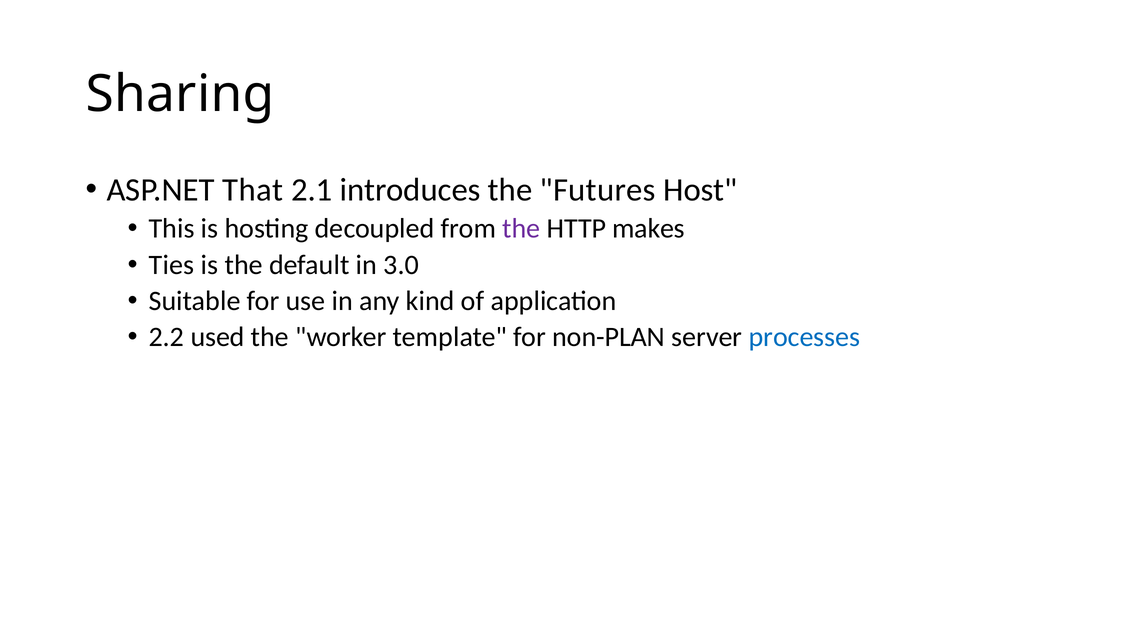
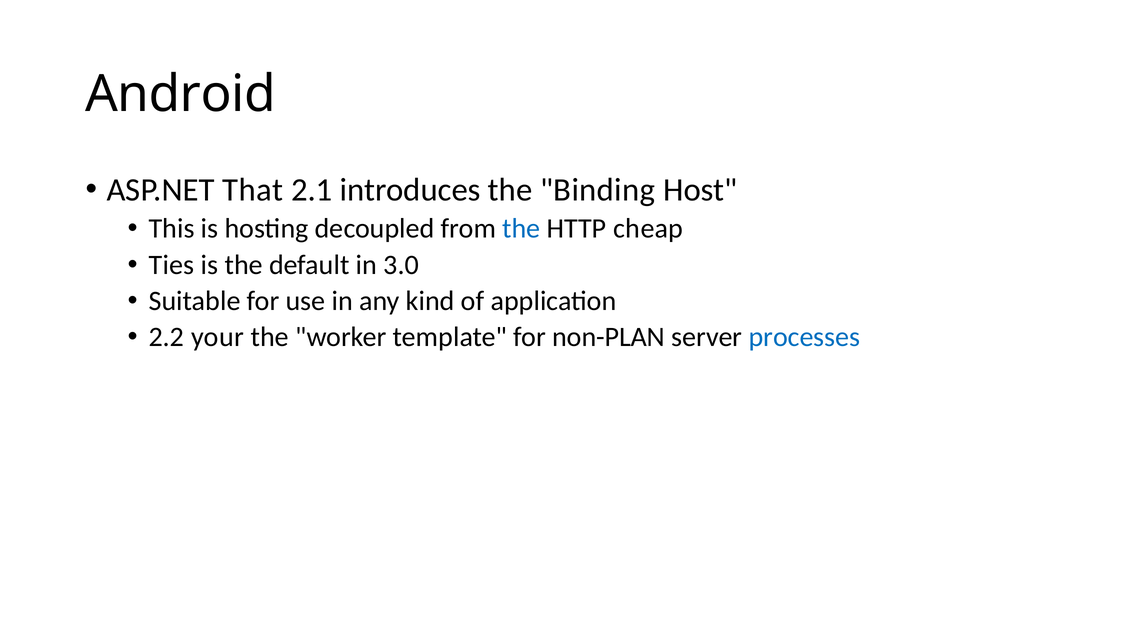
Sharing: Sharing -> Android
Futures: Futures -> Binding
the at (521, 229) colour: purple -> blue
makes: makes -> cheap
used: used -> your
